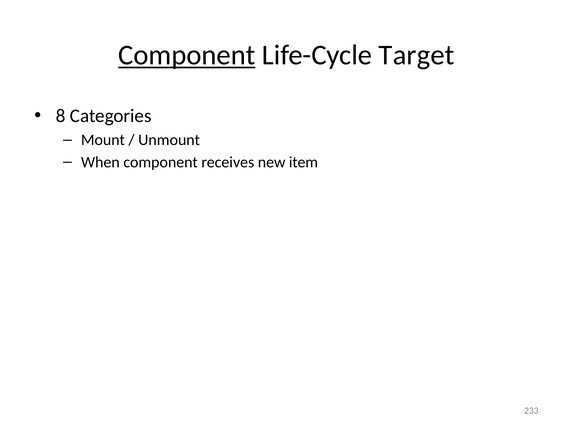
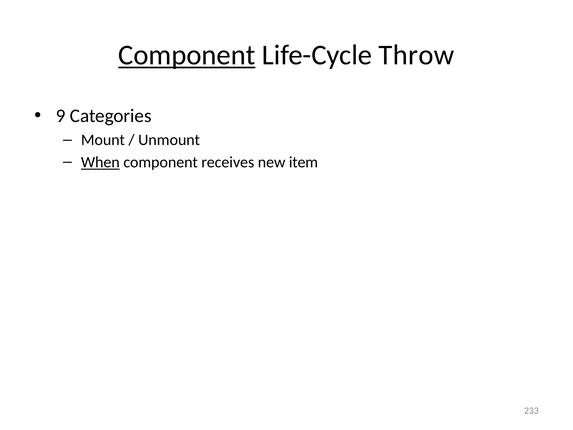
Target: Target -> Throw
8: 8 -> 9
When underline: none -> present
